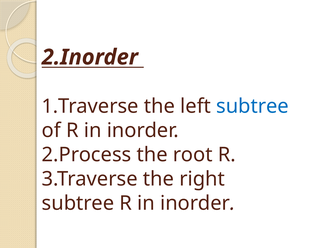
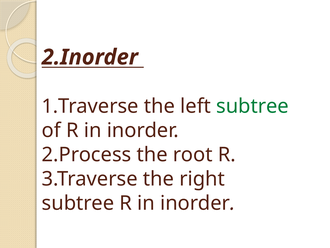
subtree at (252, 106) colour: blue -> green
